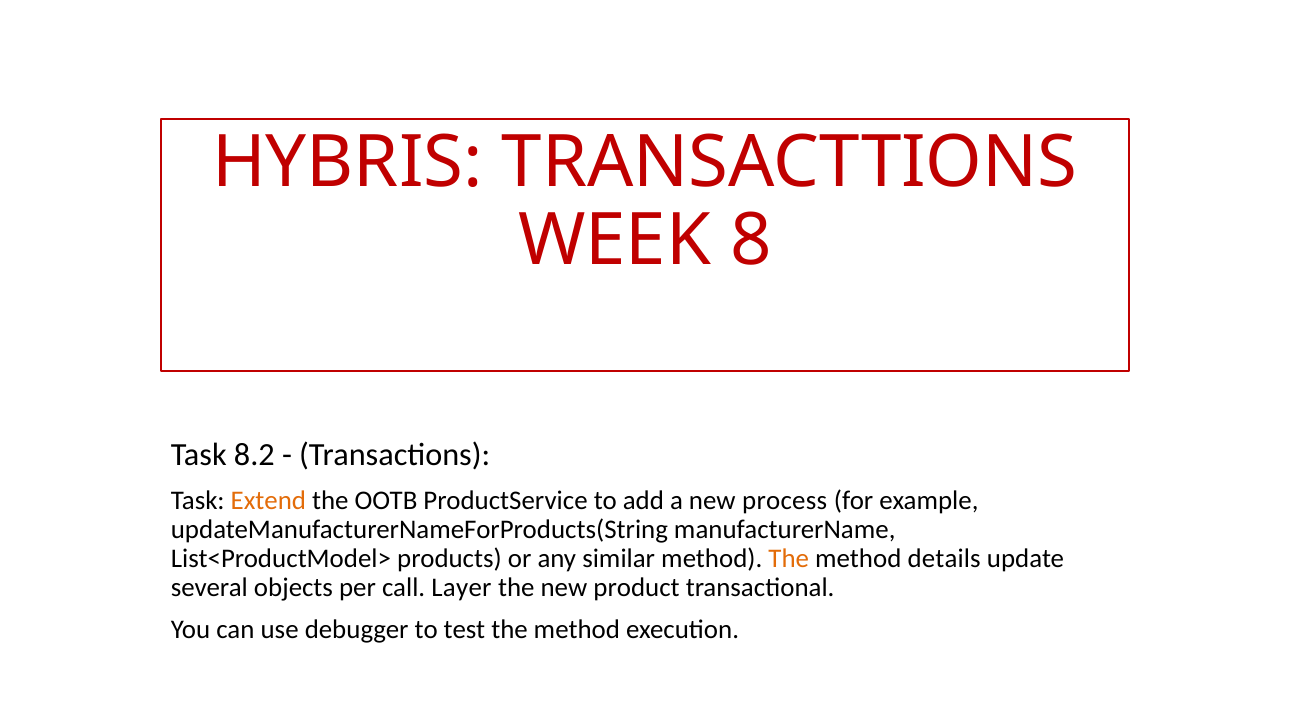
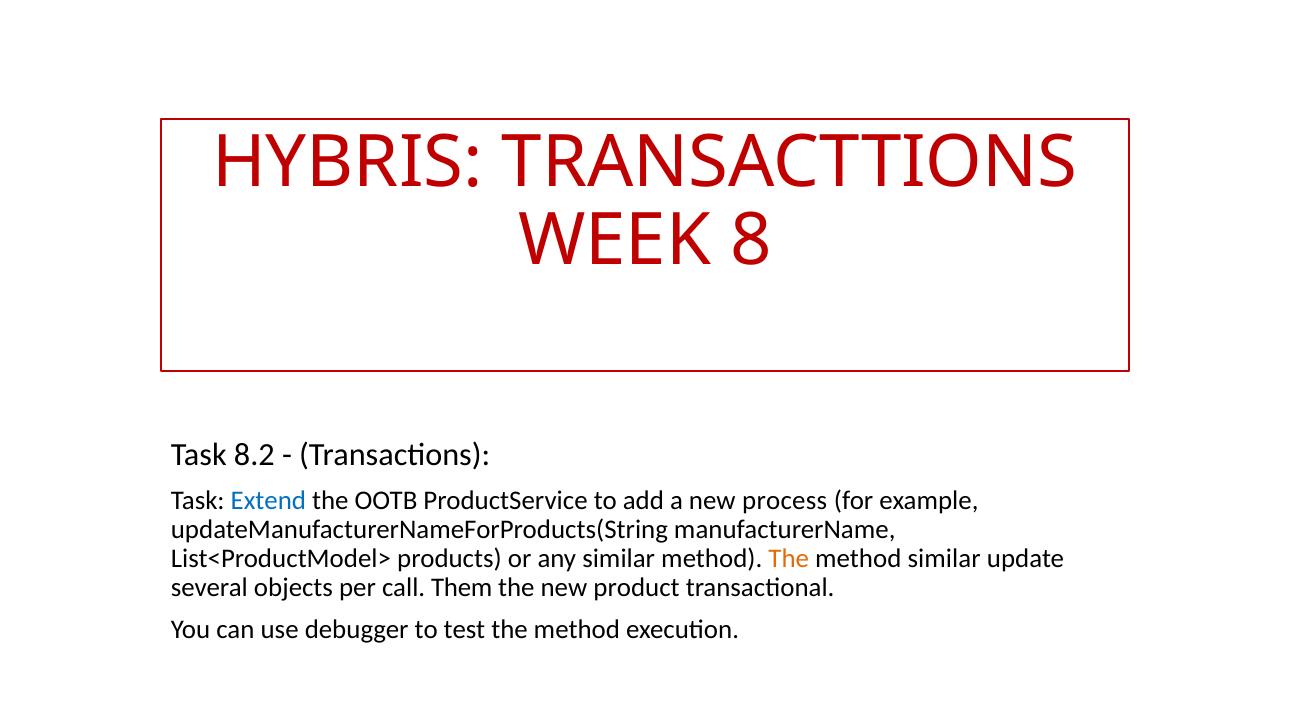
Extend colour: orange -> blue
method details: details -> similar
Layer: Layer -> Them
